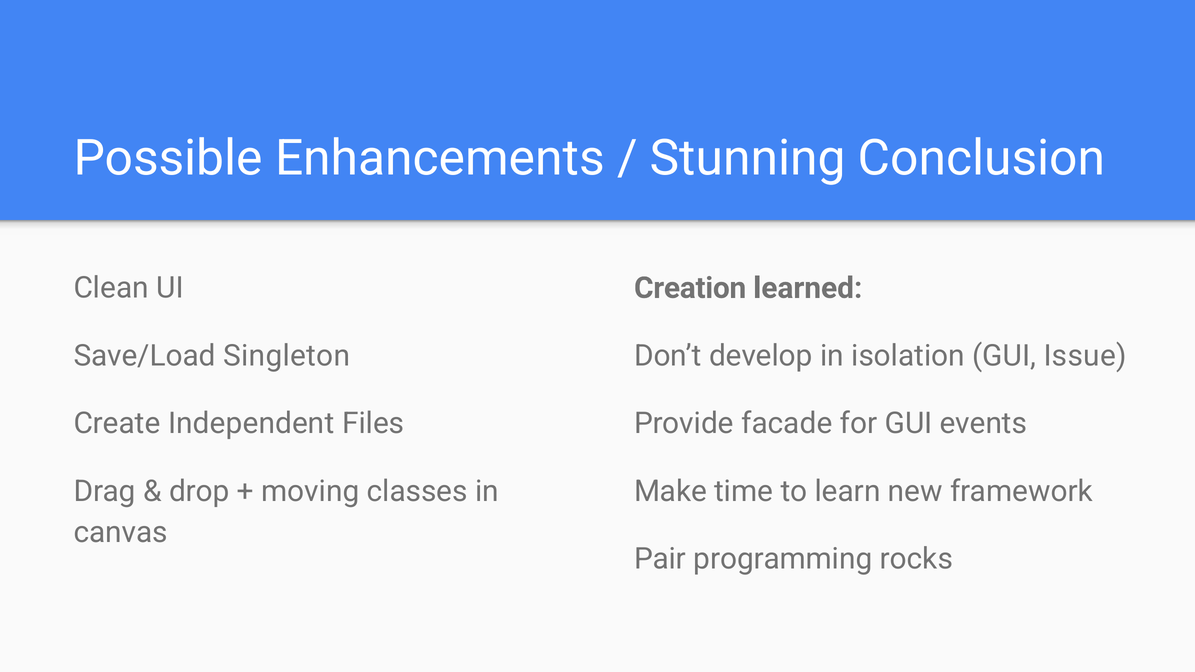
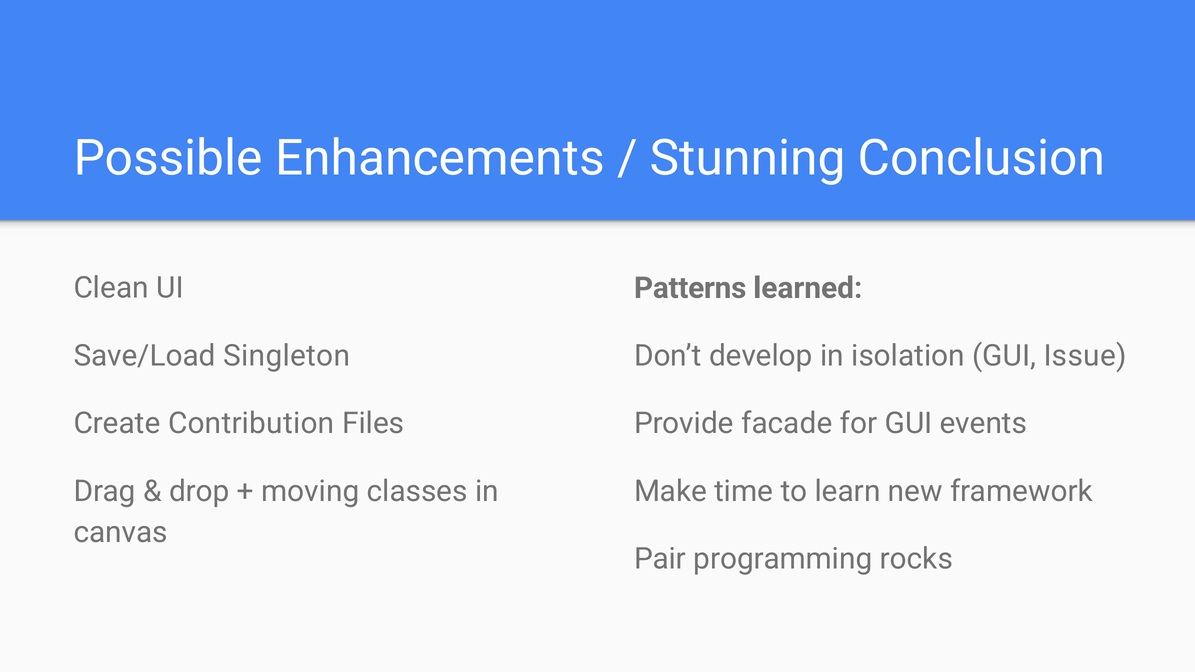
Creation: Creation -> Patterns
Independent: Independent -> Contribution
